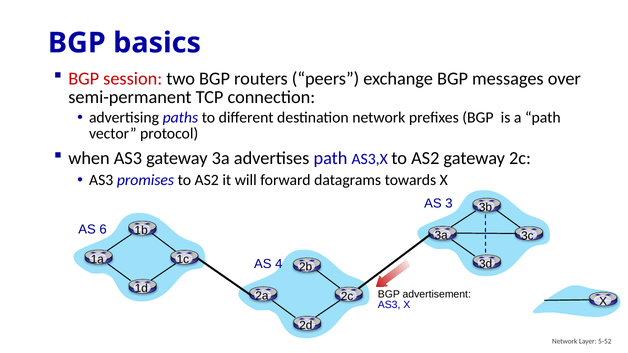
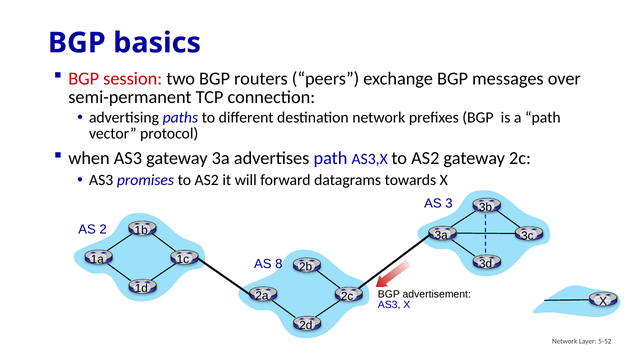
6: 6 -> 2
4: 4 -> 8
